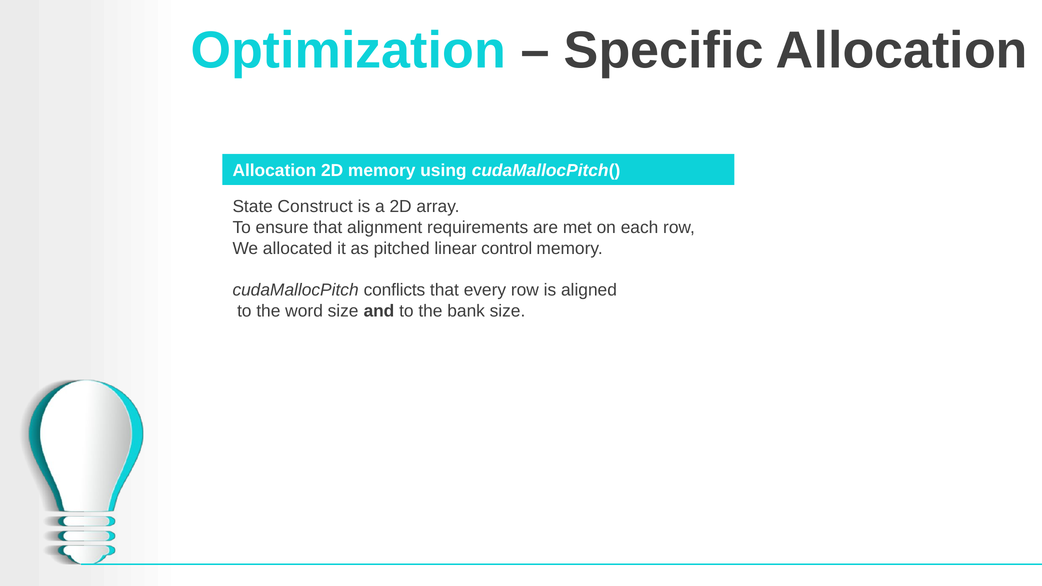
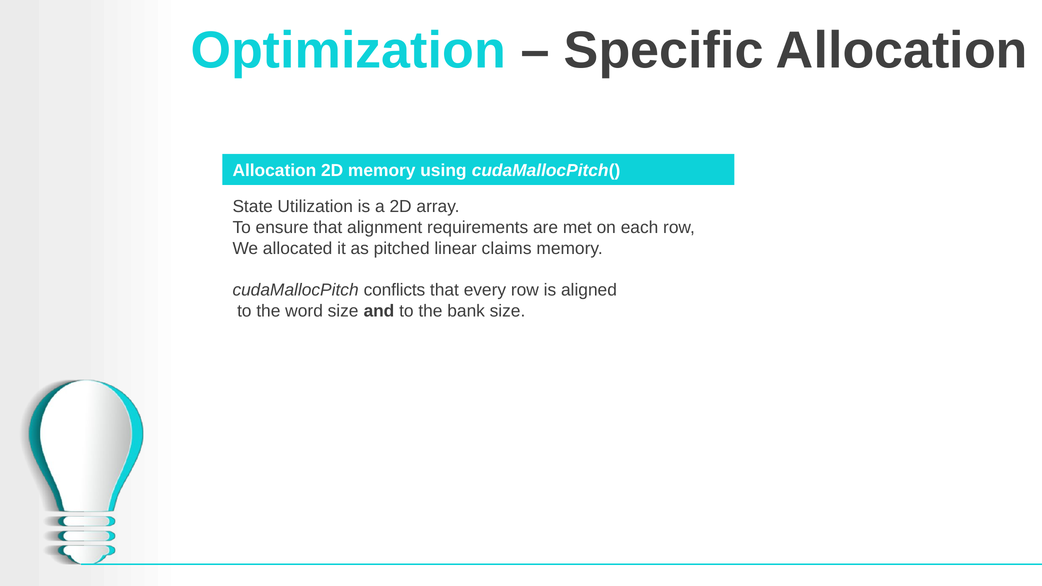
Construct: Construct -> Utilization
control: control -> claims
